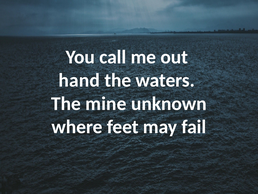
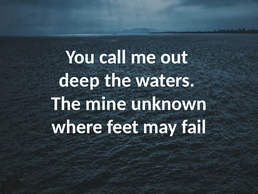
hand: hand -> deep
